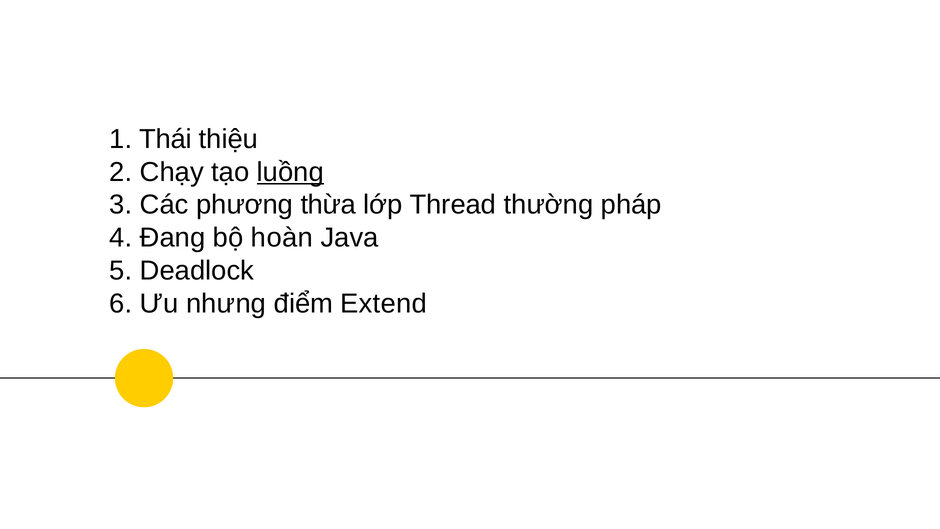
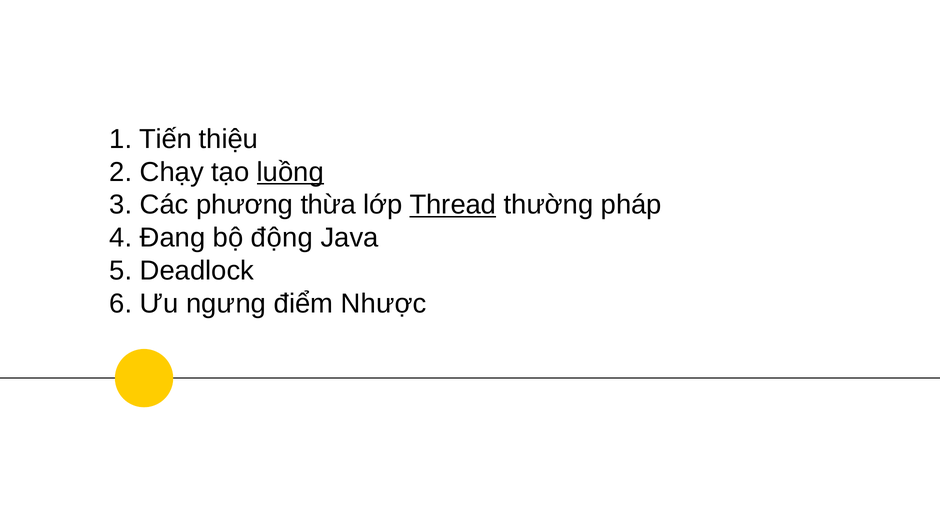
Thái: Thái -> Tiến
Thread underline: none -> present
hoàn: hoàn -> động
nhưng: nhưng -> ngưng
Extend: Extend -> Nhược
